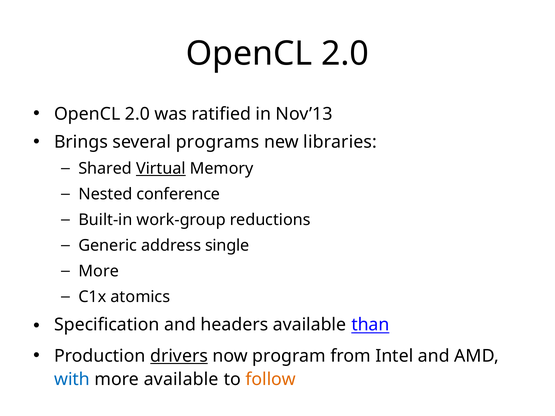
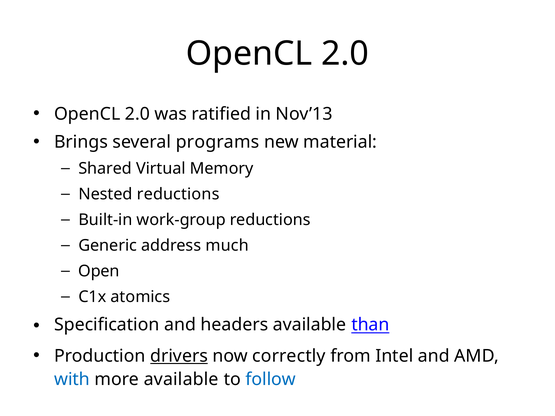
libraries: libraries -> material
Virtual underline: present -> none
Nested conference: conference -> reductions
single: single -> much
More at (99, 271): More -> Open
program: program -> correctly
follow colour: orange -> blue
